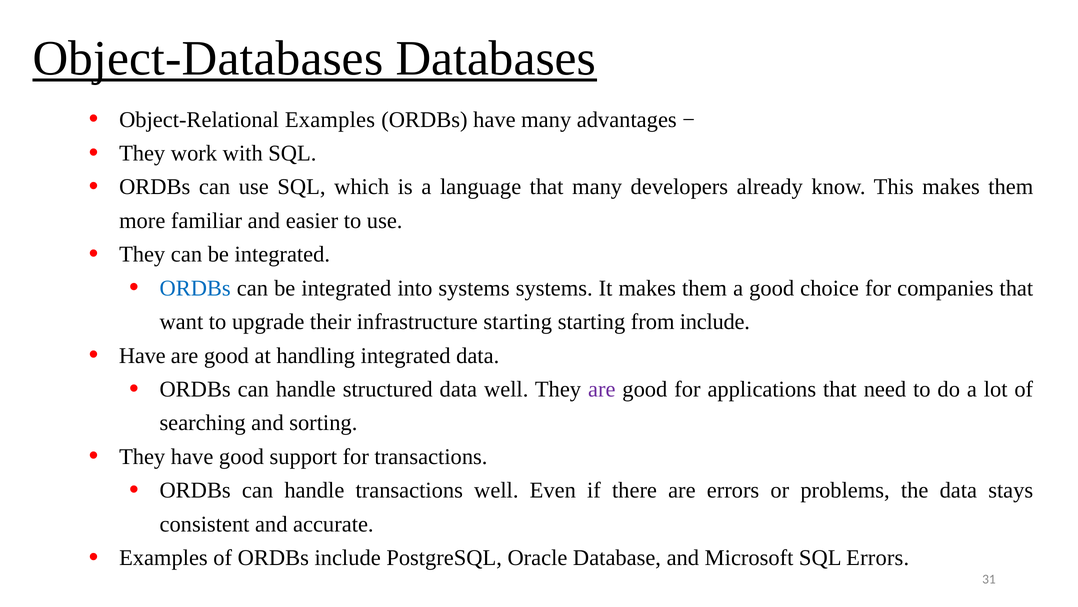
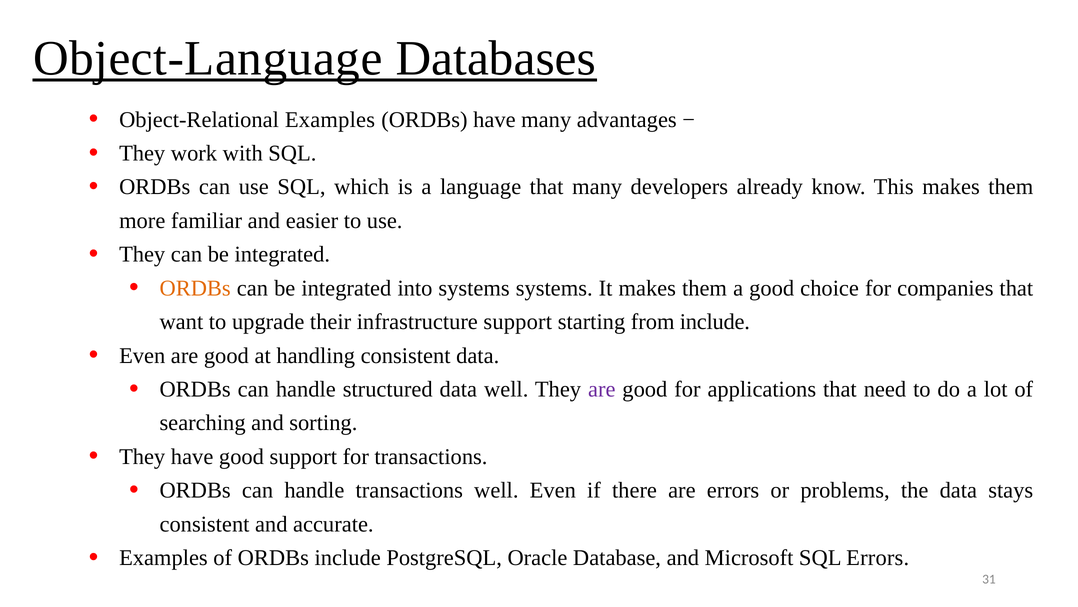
Object-Databases: Object-Databases -> Object-Language
ORDBs at (195, 288) colour: blue -> orange
infrastructure starting: starting -> support
Have at (142, 355): Have -> Even
handling integrated: integrated -> consistent
